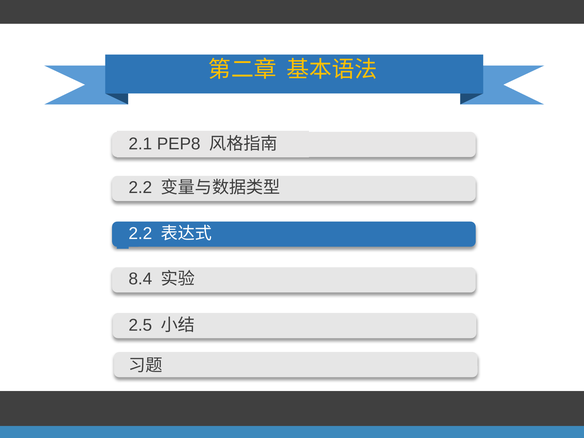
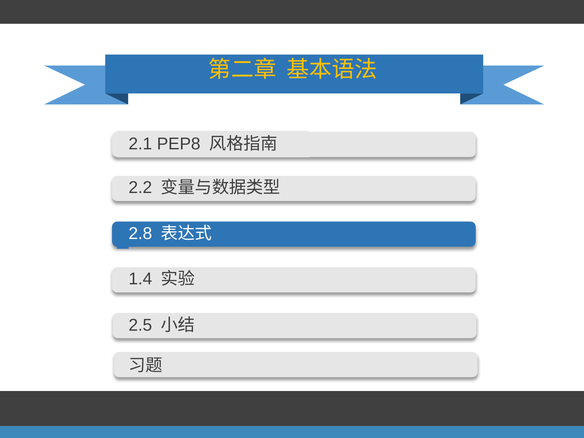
2.2 at (140, 234): 2.2 -> 2.8
8.4: 8.4 -> 1.4
